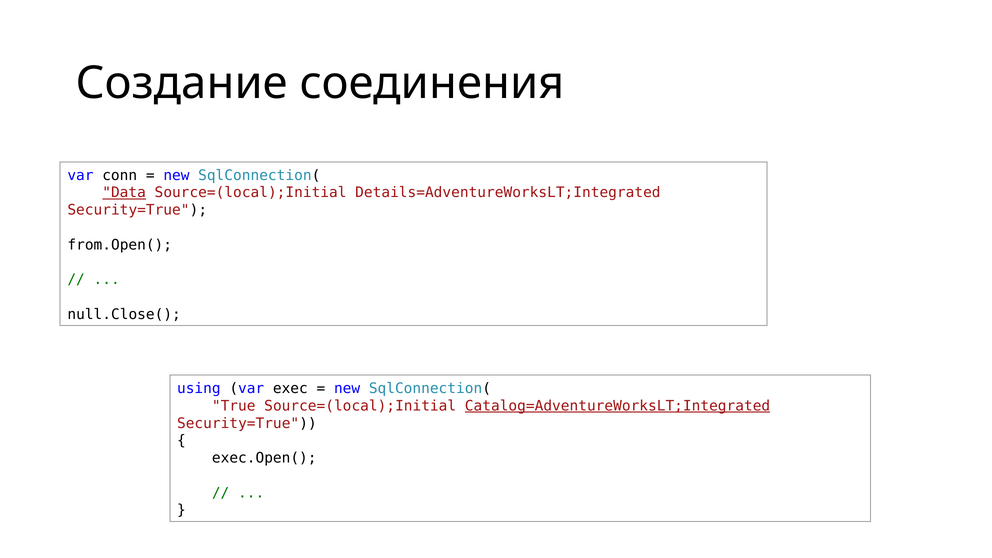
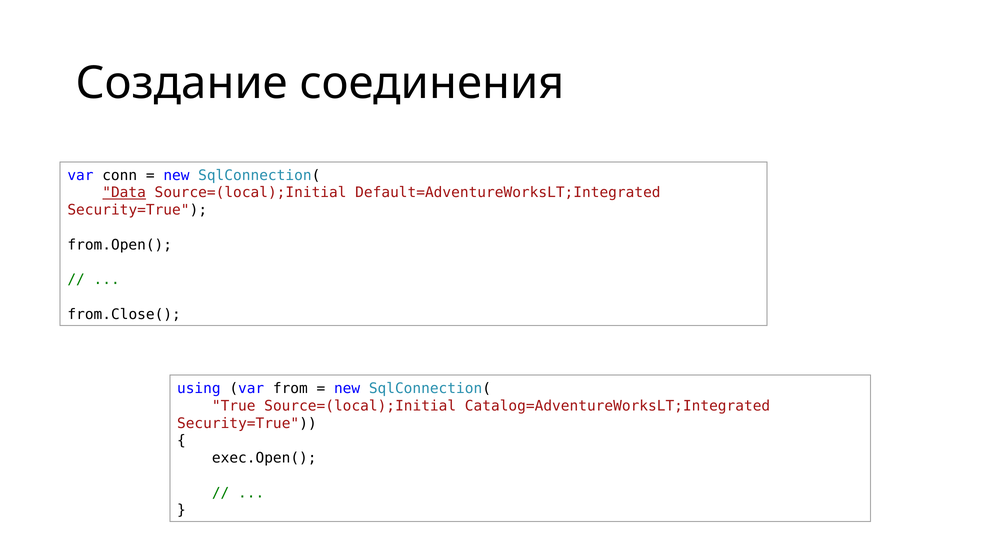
Details=AdventureWorksLT;Integrated: Details=AdventureWorksLT;Integrated -> Default=AdventureWorksLT;Integrated
null.Close(: null.Close( -> from.Close(
exec: exec -> from
Catalog=AdventureWorksLT;Integrated underline: present -> none
